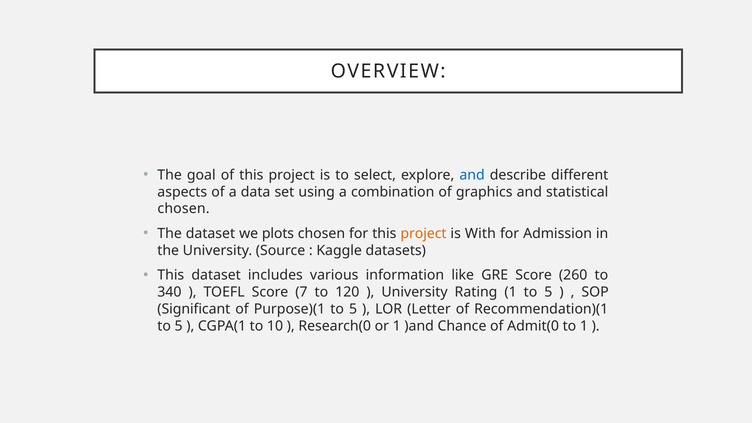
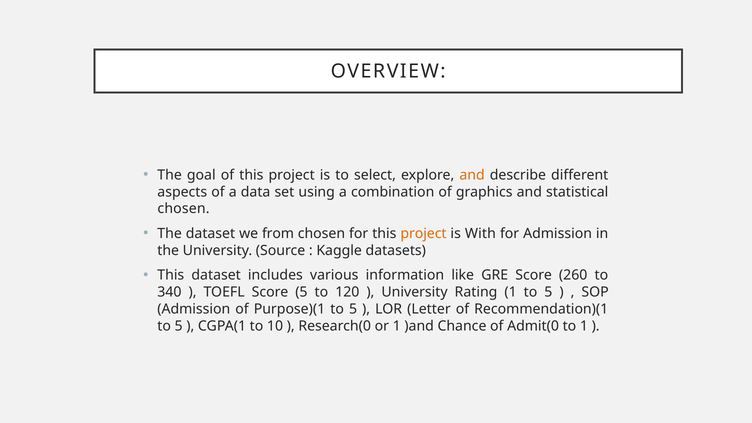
and at (472, 175) colour: blue -> orange
plots: plots -> from
Score 7: 7 -> 5
Significant at (194, 309): Significant -> Admission
